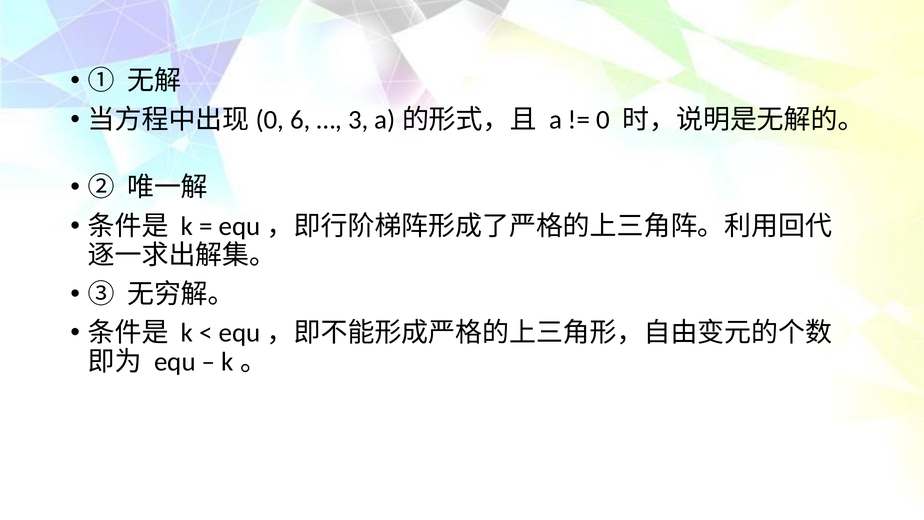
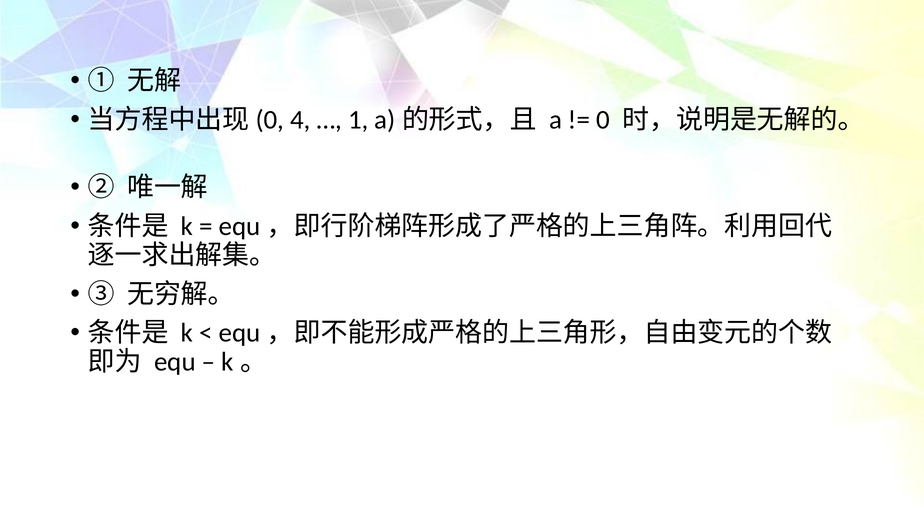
6: 6 -> 4
3: 3 -> 1
